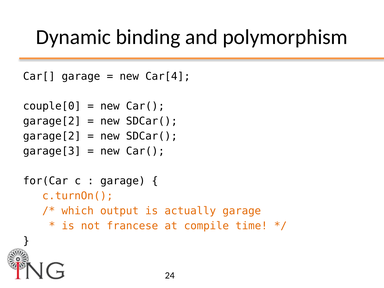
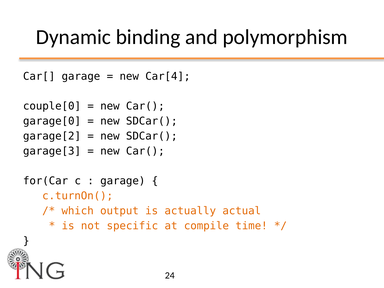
garage[2 at (52, 121): garage[2 -> garage[0
actually garage: garage -> actual
francese: francese -> specific
